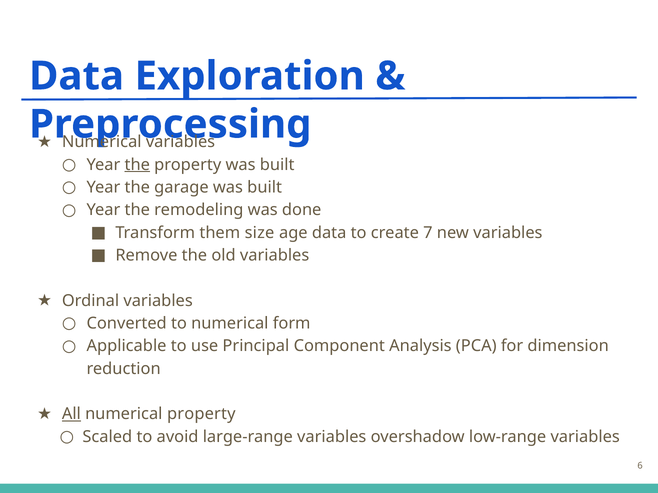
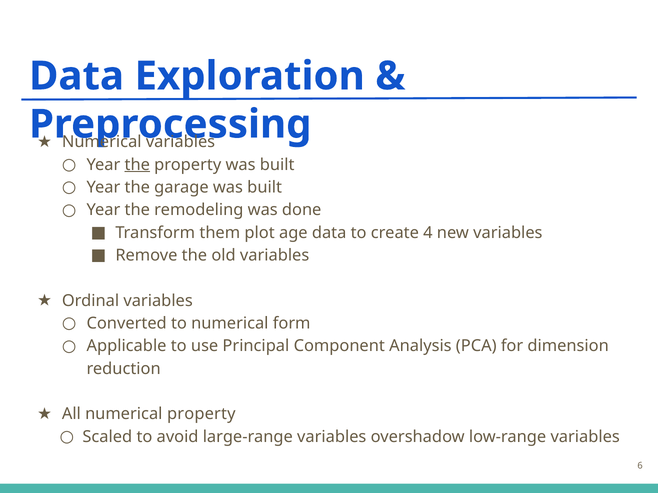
size: size -> plot
7: 7 -> 4
All underline: present -> none
